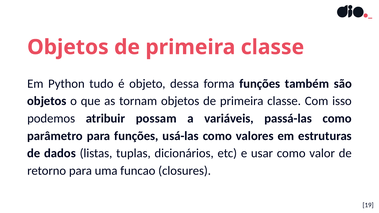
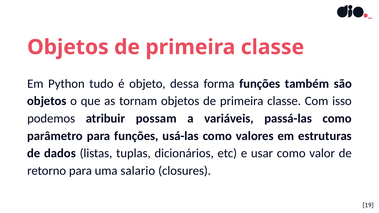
funcao: funcao -> salario
